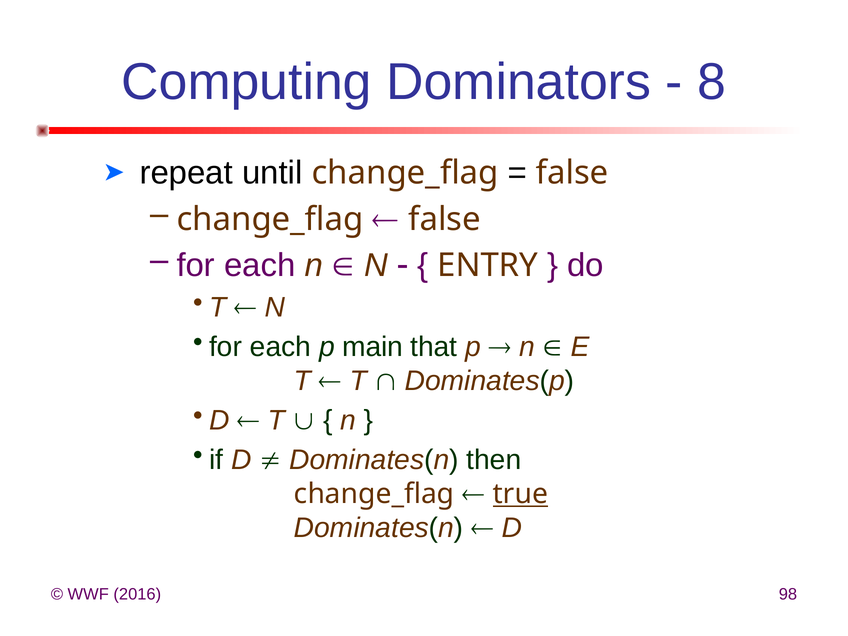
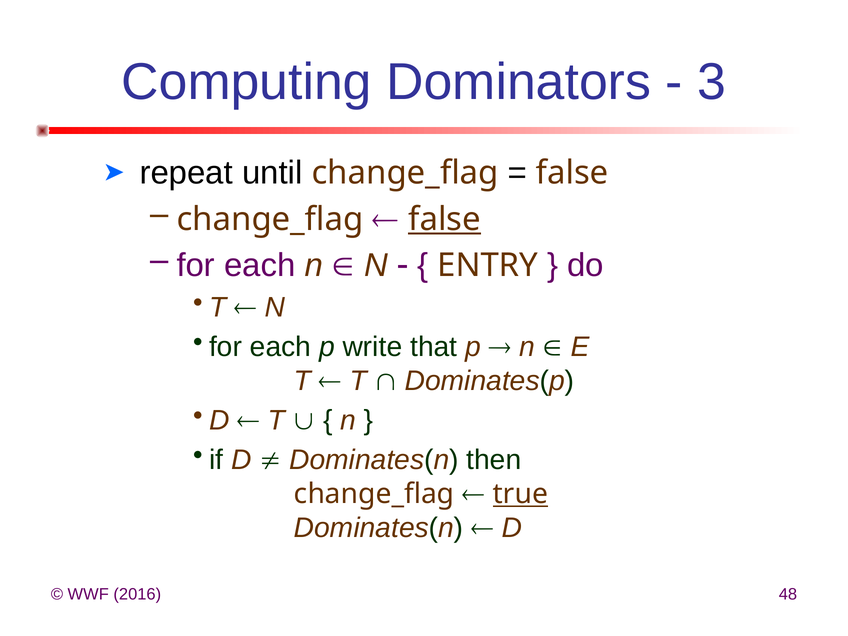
8: 8 -> 3
false at (445, 219) underline: none -> present
main: main -> write
98: 98 -> 48
